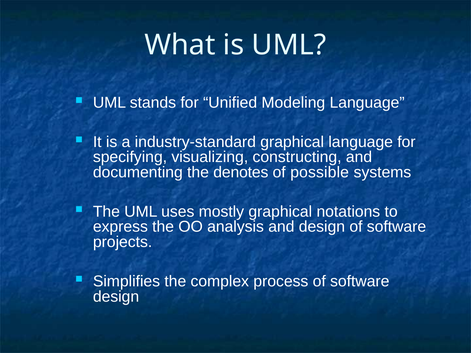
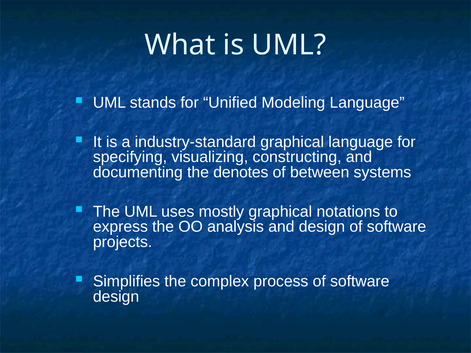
possible: possible -> between
